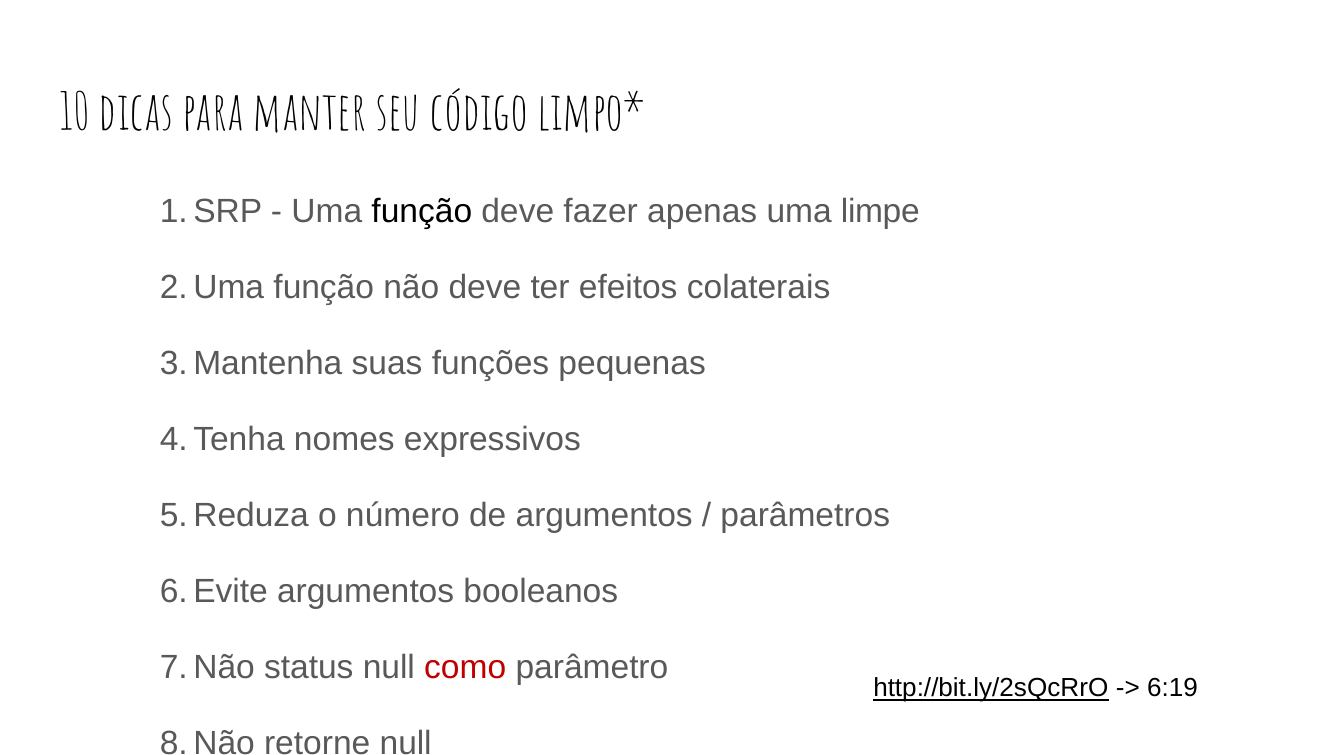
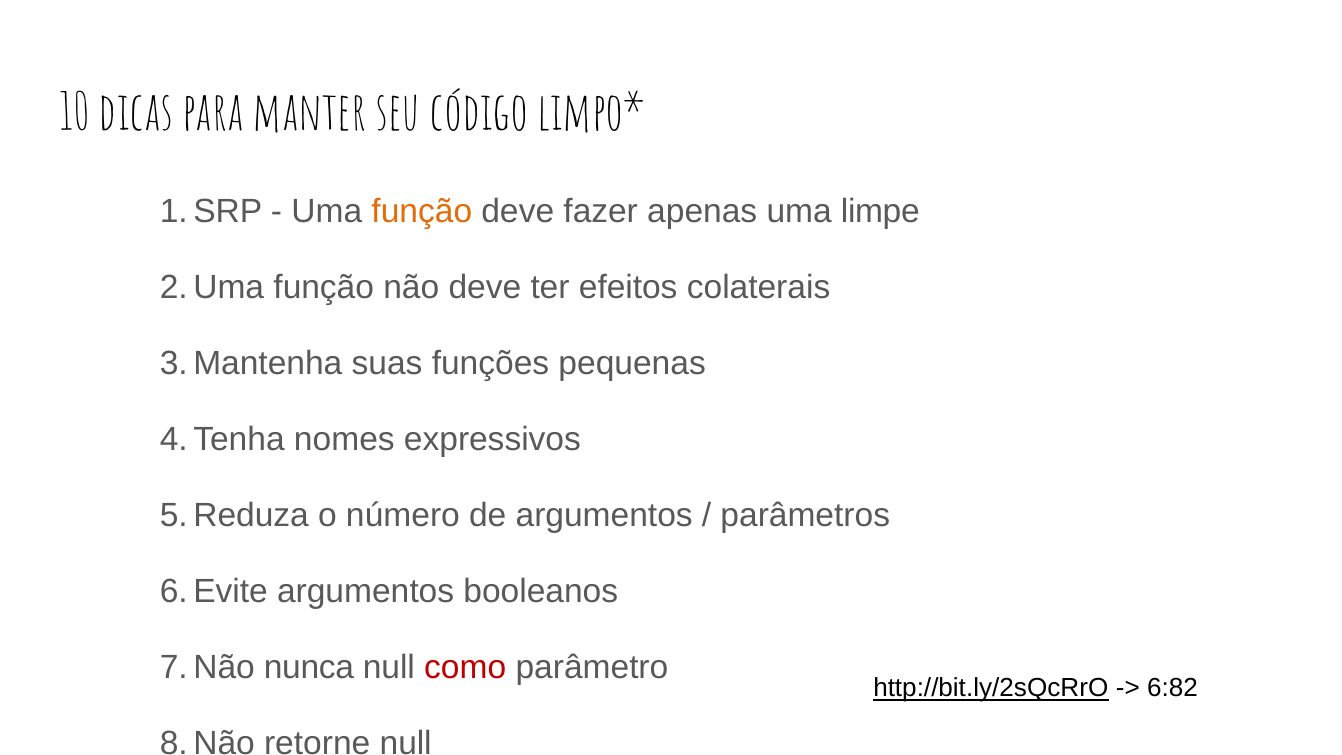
função at (422, 211) colour: black -> orange
status at (309, 668): status -> nunca
6:19: 6:19 -> 6:82
